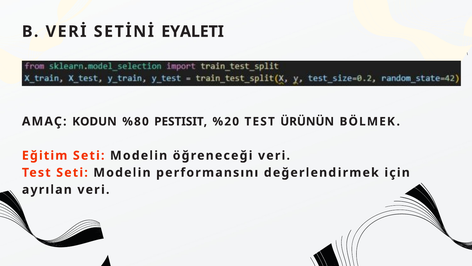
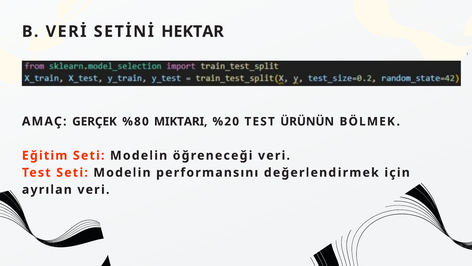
EYALETI: EYALETI -> HEKTAR
KODUN: KODUN -> GERÇEK
PESTISIT: PESTISIT -> MIKTARI
